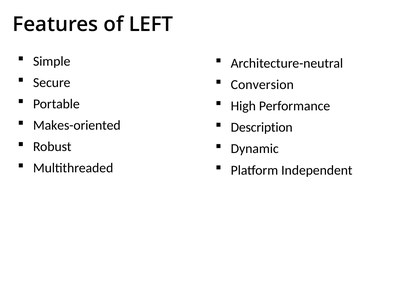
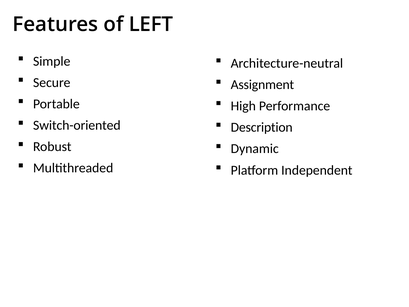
Conversion: Conversion -> Assignment
Makes-oriented: Makes-oriented -> Switch-oriented
